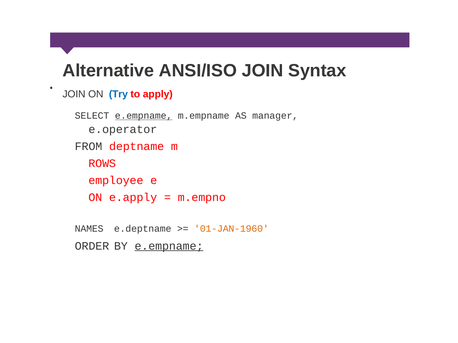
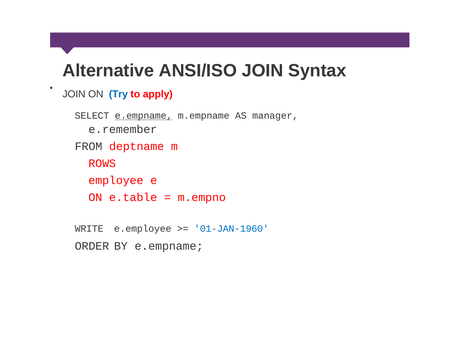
e.operator: e.operator -> e.remember
e.apply: e.apply -> e.table
NAMES: NAMES -> WRITE
e.deptname: e.deptname -> e.employee
01-JAN-1960 colour: orange -> blue
e.empname at (169, 246) underline: present -> none
